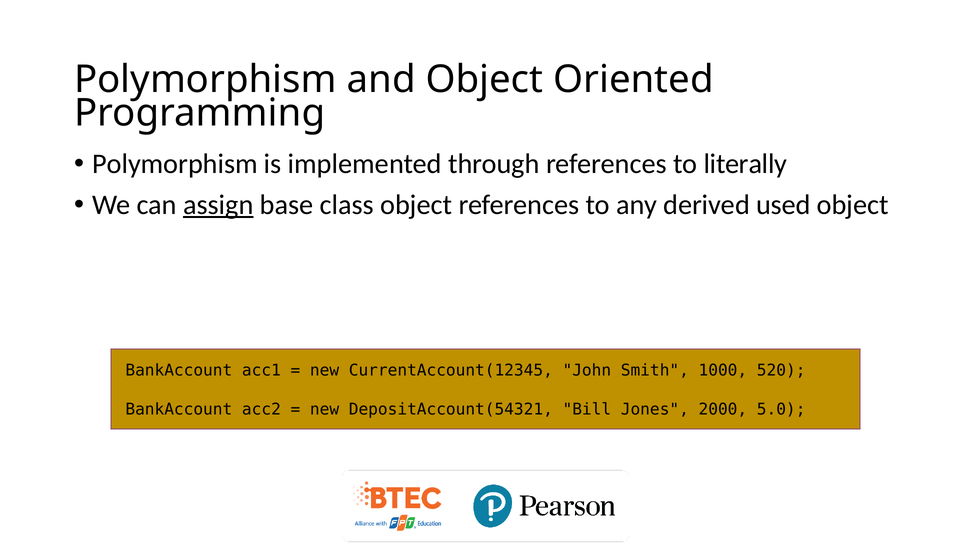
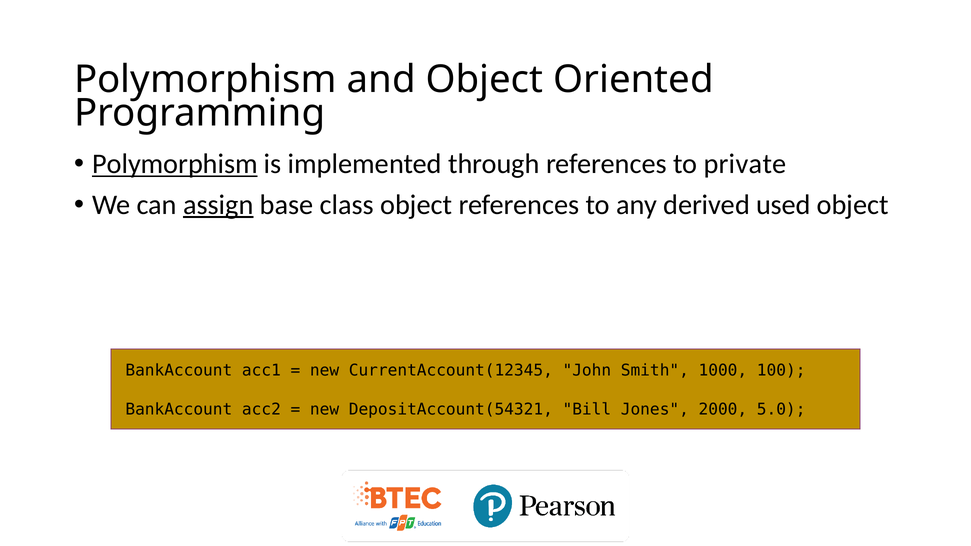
Polymorphism at (175, 164) underline: none -> present
literally: literally -> private
520: 520 -> 100
